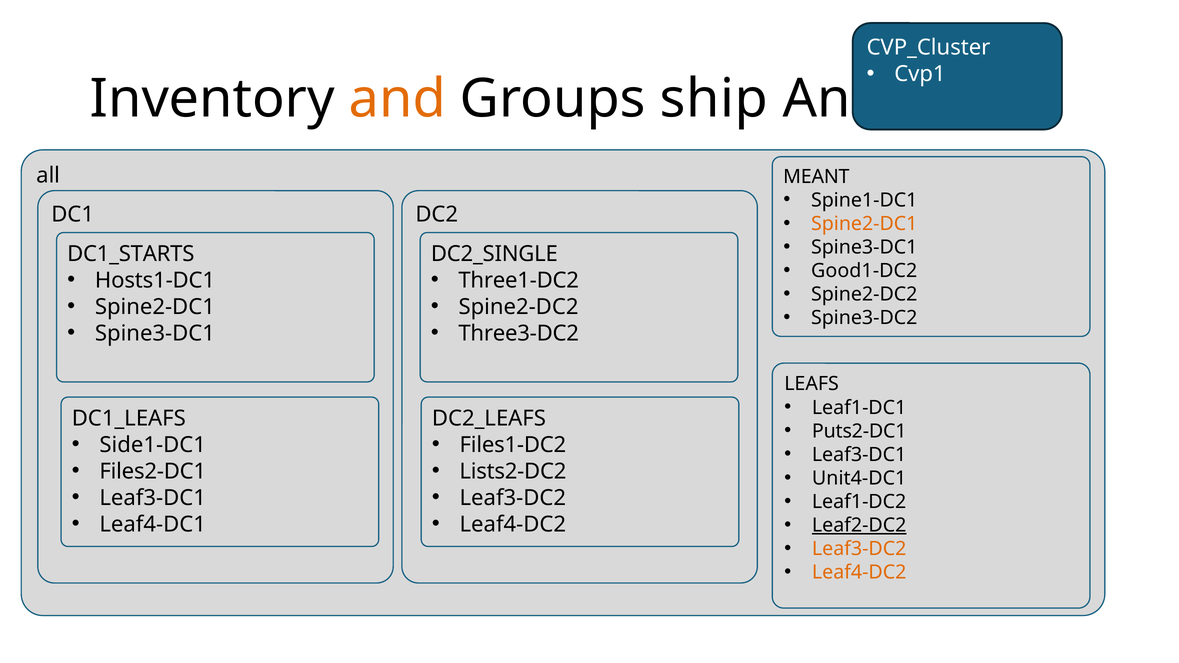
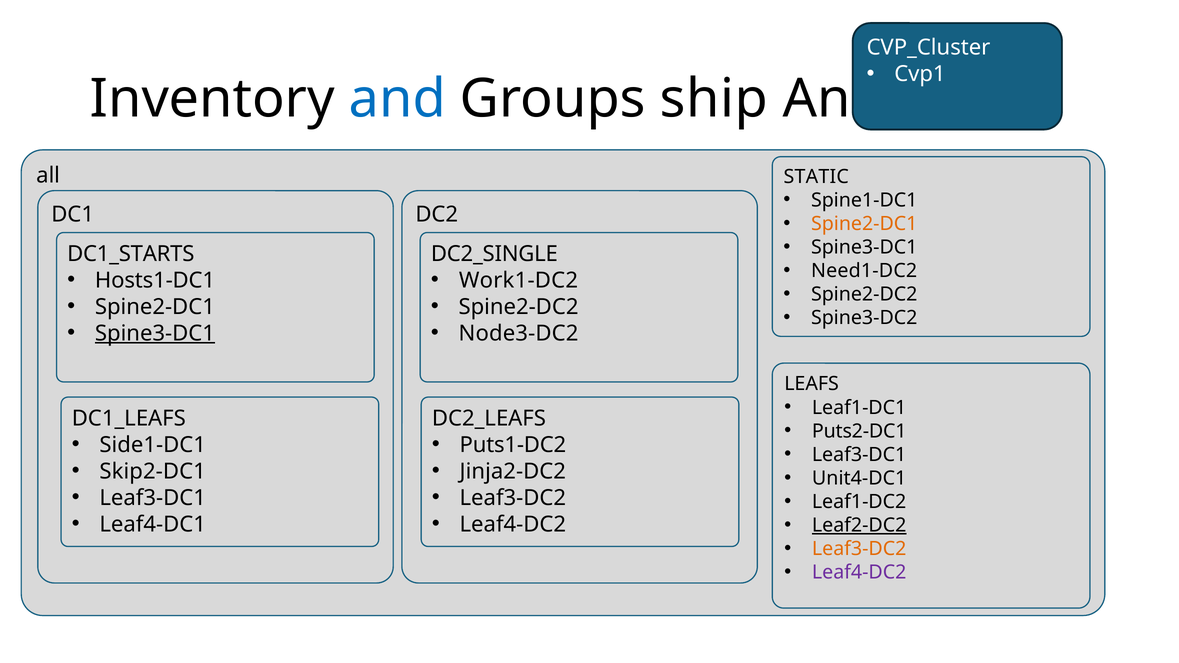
and colour: orange -> blue
MEANT: MEANT -> STATIC
Good1-DC2: Good1-DC2 -> Need1-DC2
Three1-DC2: Three1-DC2 -> Work1-DC2
Spine3-DC1 at (155, 333) underline: none -> present
Three3-DC2: Three3-DC2 -> Node3-DC2
Files1-DC2: Files1-DC2 -> Puts1-DC2
Files2-DC1: Files2-DC1 -> Skip2-DC1
Lists2-DC2: Lists2-DC2 -> Jinja2-DC2
Leaf4-DC2 at (859, 573) colour: orange -> purple
